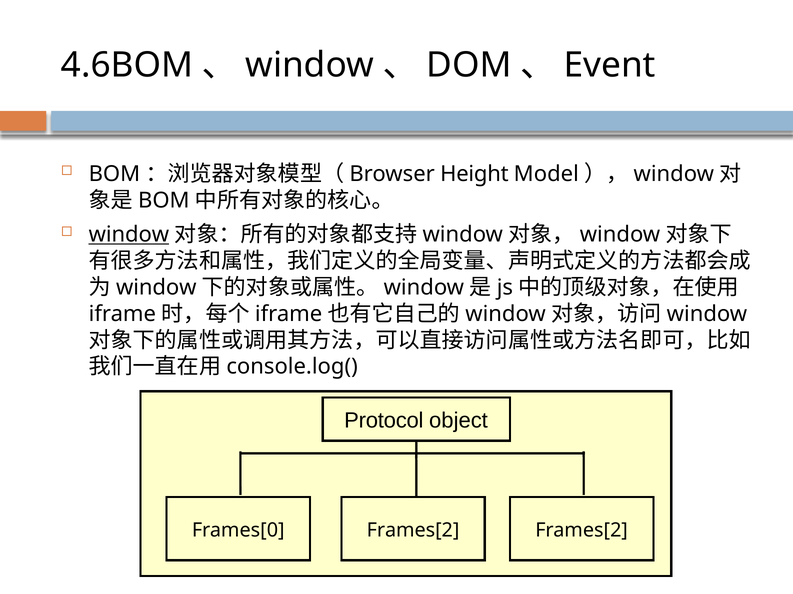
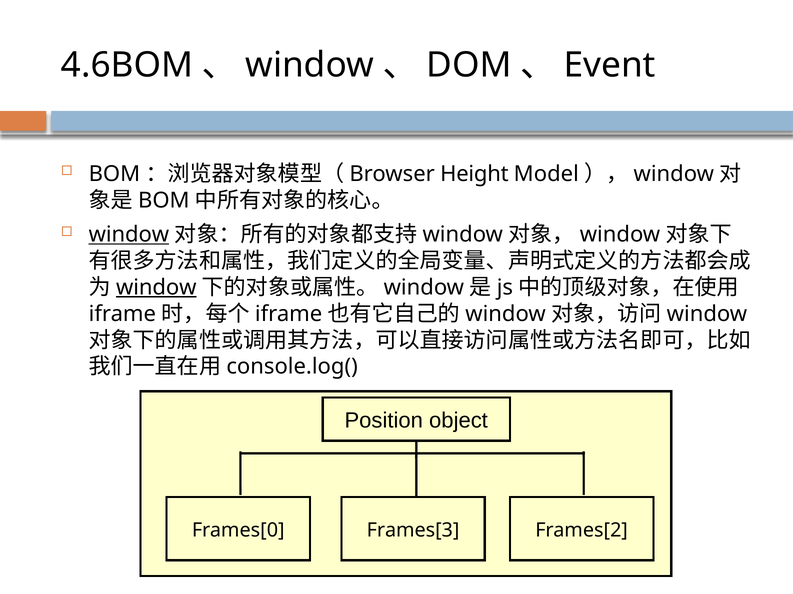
window at (156, 288) underline: none -> present
Protocol: Protocol -> Position
Frames[0 Frames[2: Frames[2 -> Frames[3
